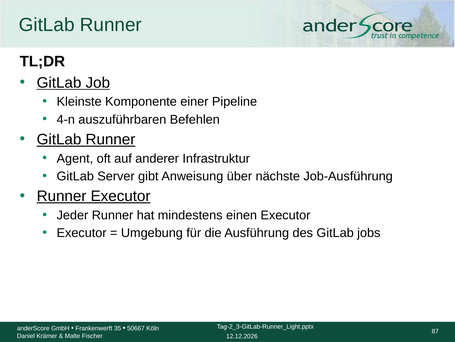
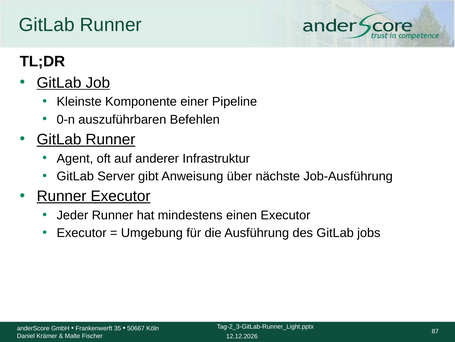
4-n: 4-n -> 0-n
